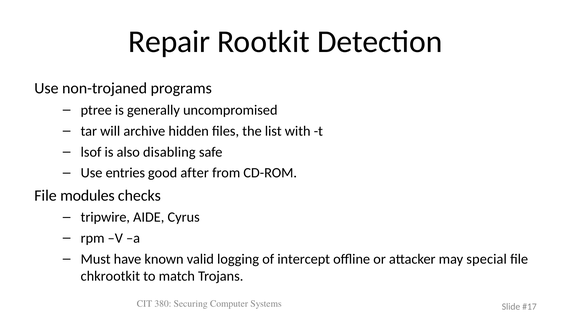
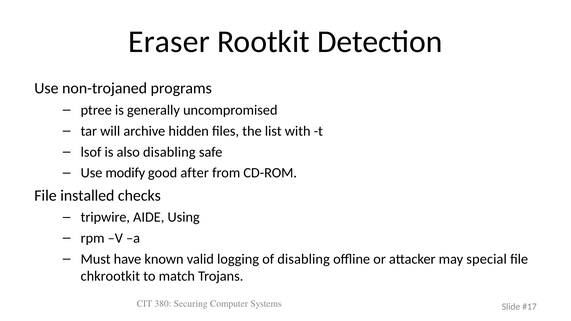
Repair: Repair -> Eraser
entries: entries -> modify
modules: modules -> installed
Cyrus: Cyrus -> Using
of intercept: intercept -> disabling
